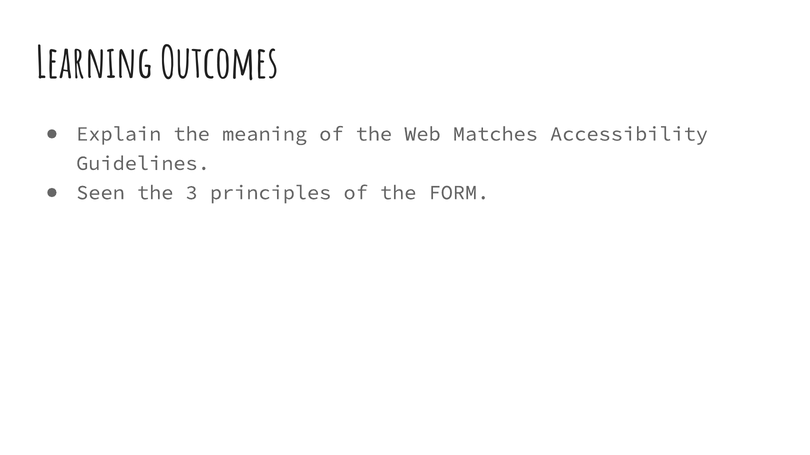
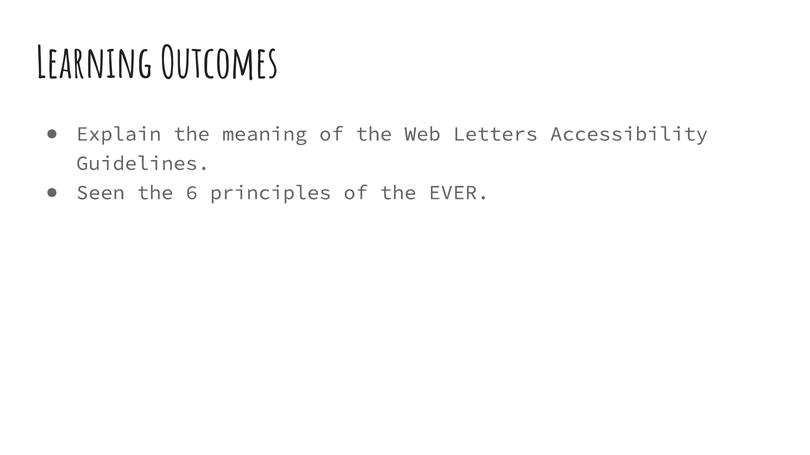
Matches: Matches -> Letters
3: 3 -> 6
FORM: FORM -> EVER
